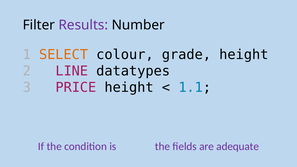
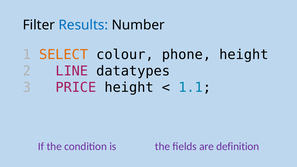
Results colour: purple -> blue
grade: grade -> phone
adequate: adequate -> definition
